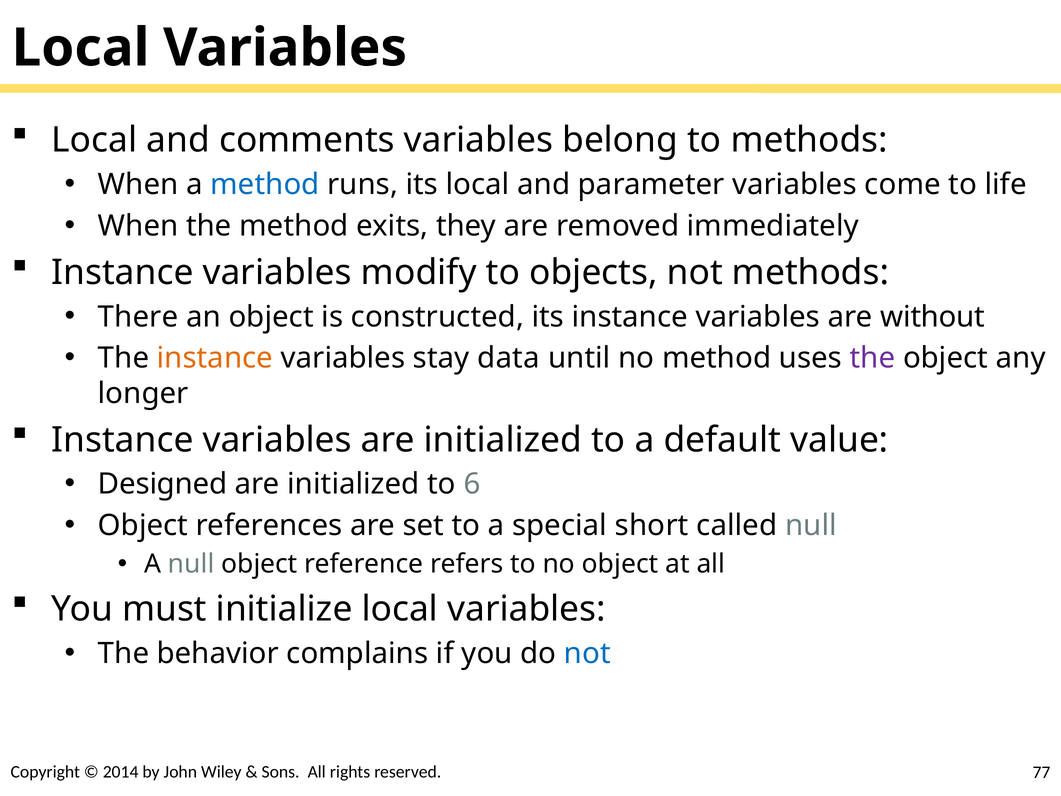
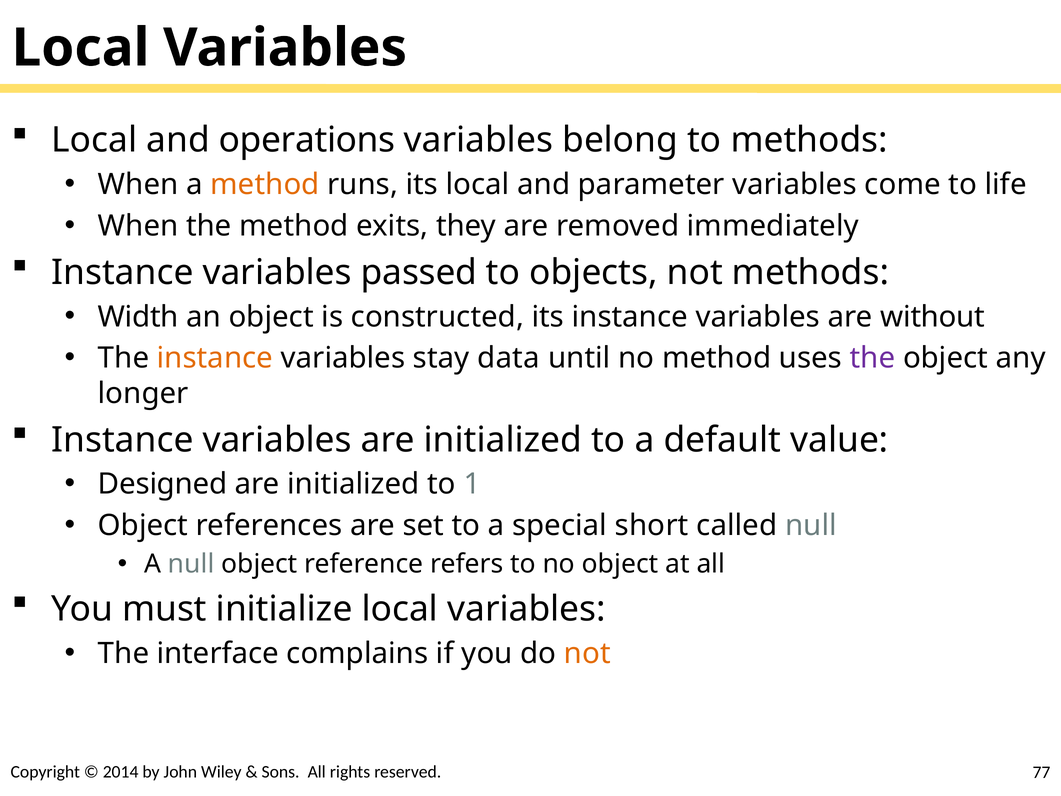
comments: comments -> operations
method at (265, 185) colour: blue -> orange
modify: modify -> passed
There: There -> Width
6: 6 -> 1
behavior: behavior -> interface
not at (587, 653) colour: blue -> orange
